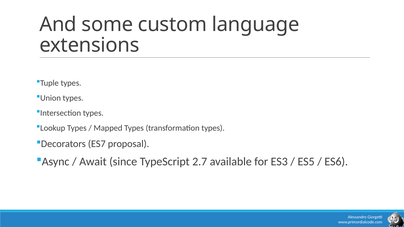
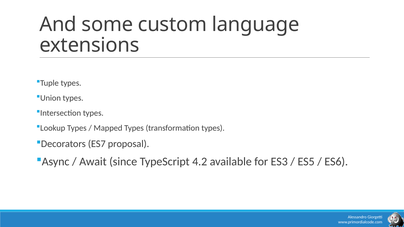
2.7: 2.7 -> 4.2
